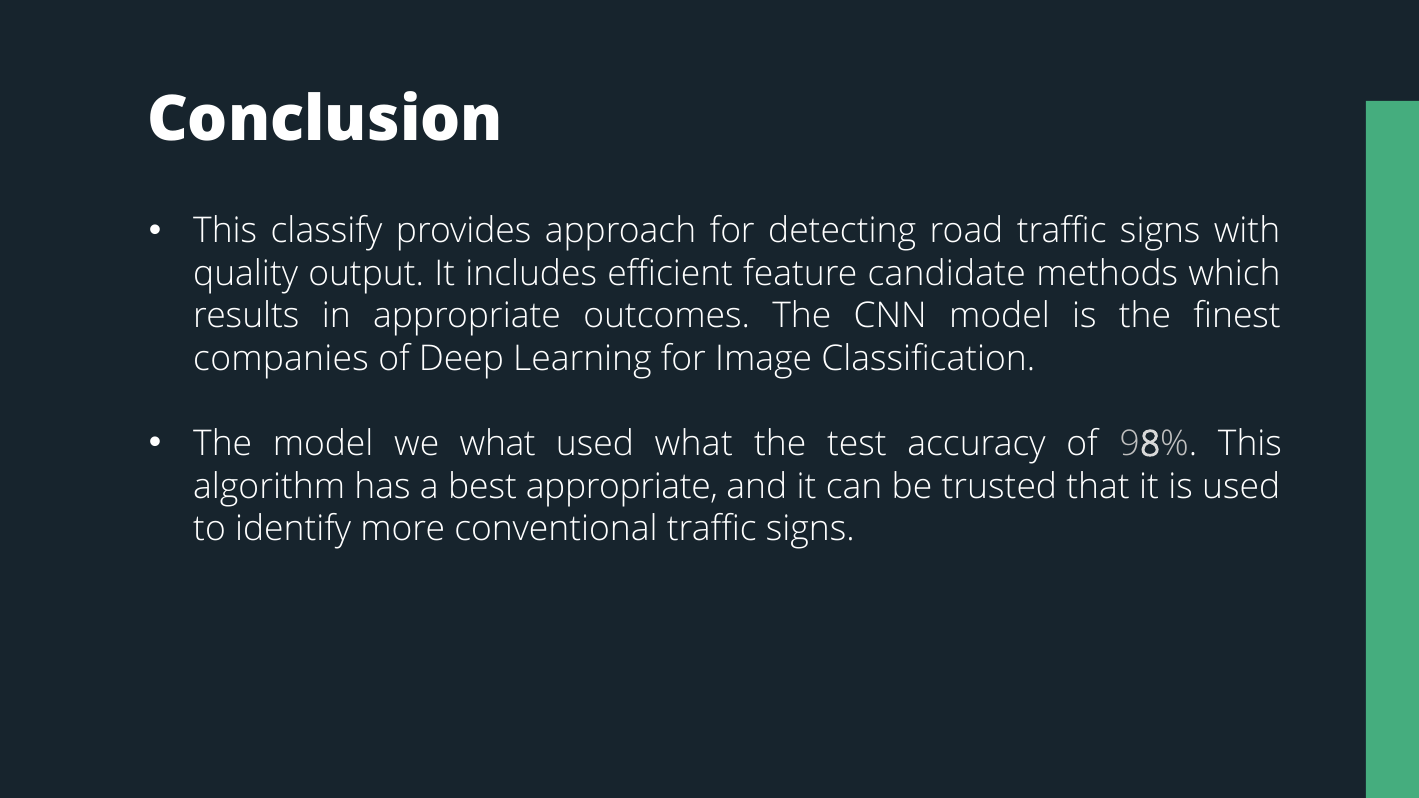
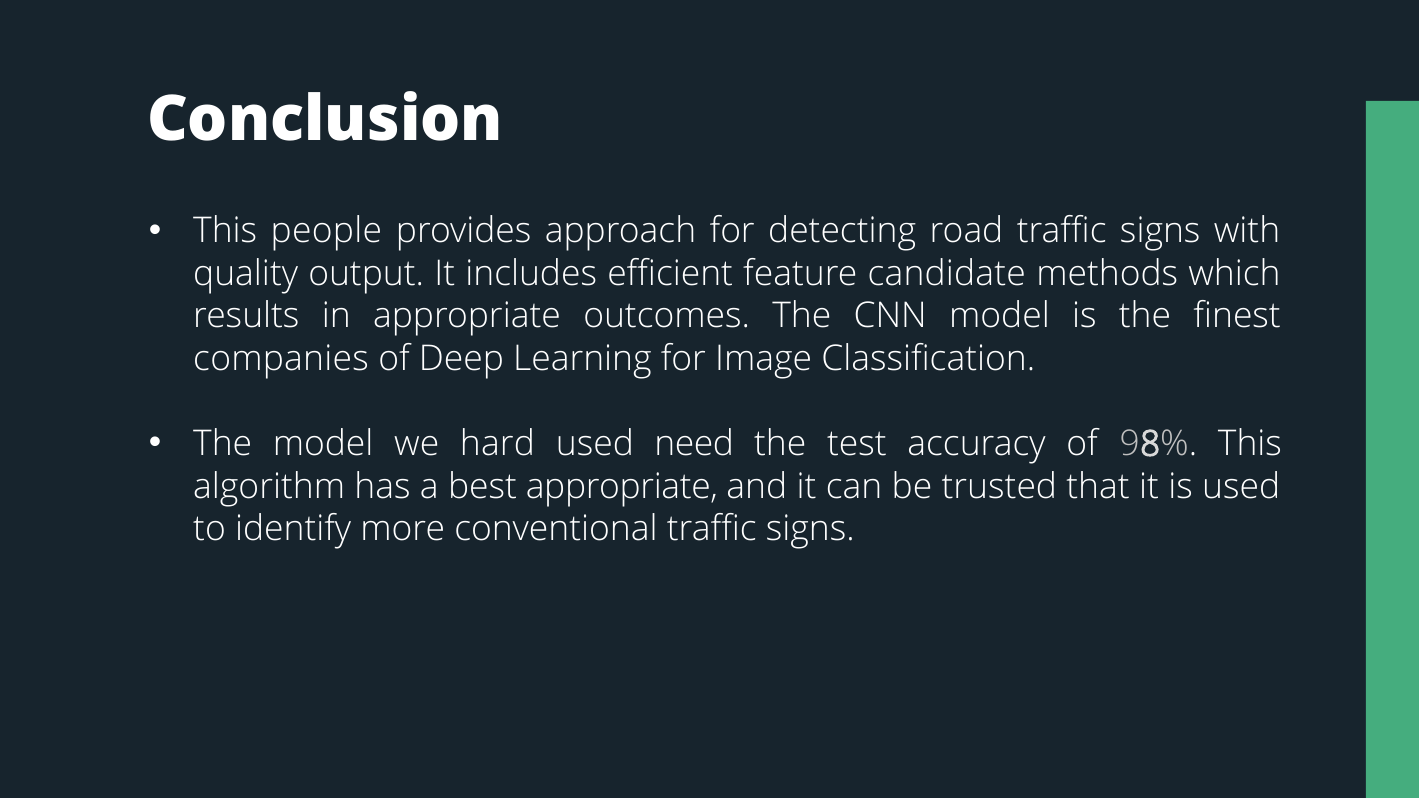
classify: classify -> people
we what: what -> hard
used what: what -> need
